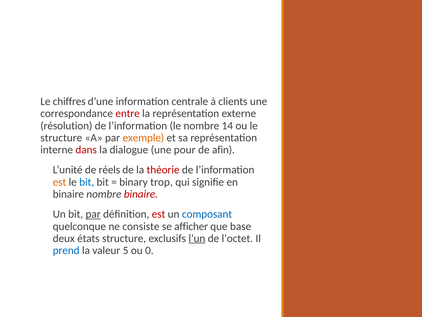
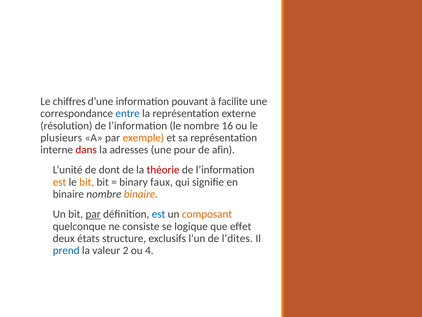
centrale: centrale -> pouvant
clients: clients -> facilite
entre colour: red -> blue
14: 14 -> 16
structure at (61, 137): structure -> plusieurs
dialogue: dialogue -> adresses
réels: réels -> dont
bit at (87, 182) colour: blue -> orange
trop: trop -> faux
binaire at (141, 194) colour: red -> orange
est at (159, 214) colour: red -> blue
composant colour: blue -> orange
afficher: afficher -> logique
base: base -> effet
l’un underline: present -> none
l’octet: l’octet -> l’dites
5: 5 -> 2
0: 0 -> 4
